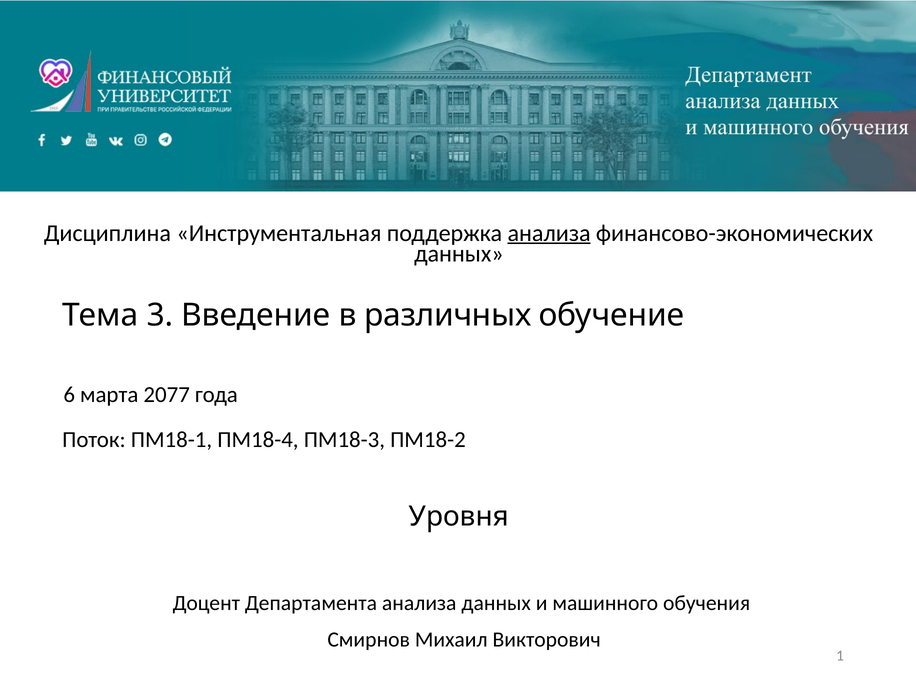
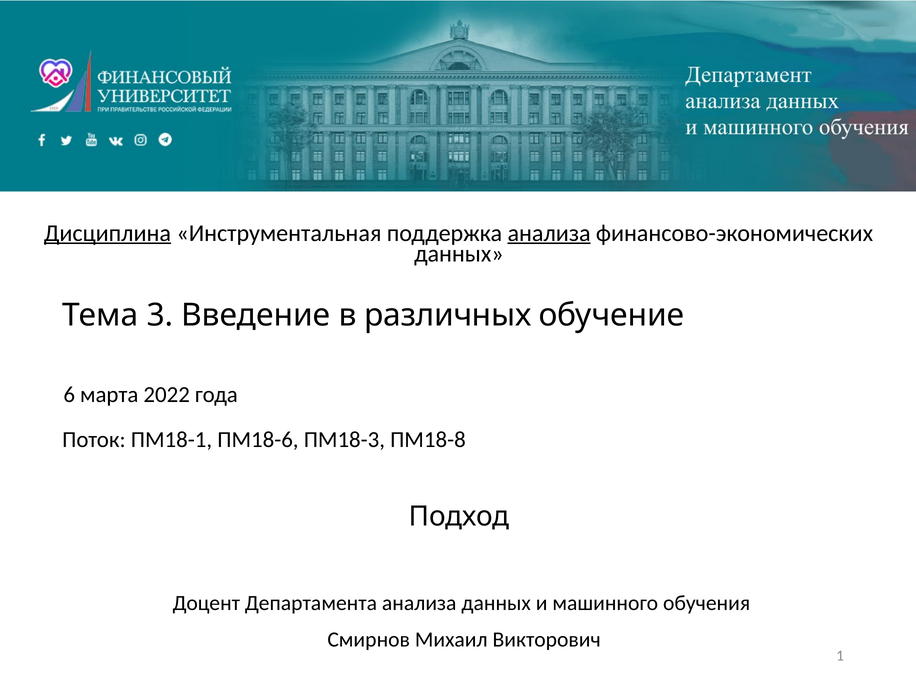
Дисциплина underline: none -> present
2077: 2077 -> 2022
ПМ18-4: ПМ18-4 -> ПМ18-6
ПМ18-2: ПМ18-2 -> ПМ18-8
Уровня: Уровня -> Подход
